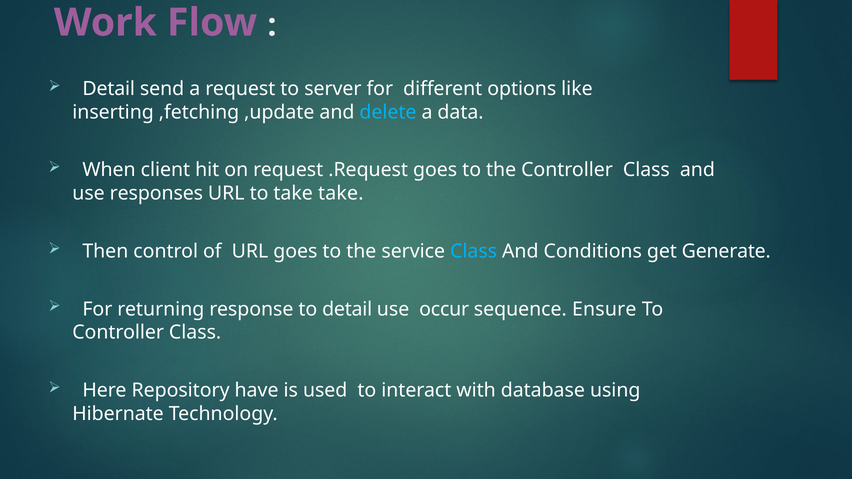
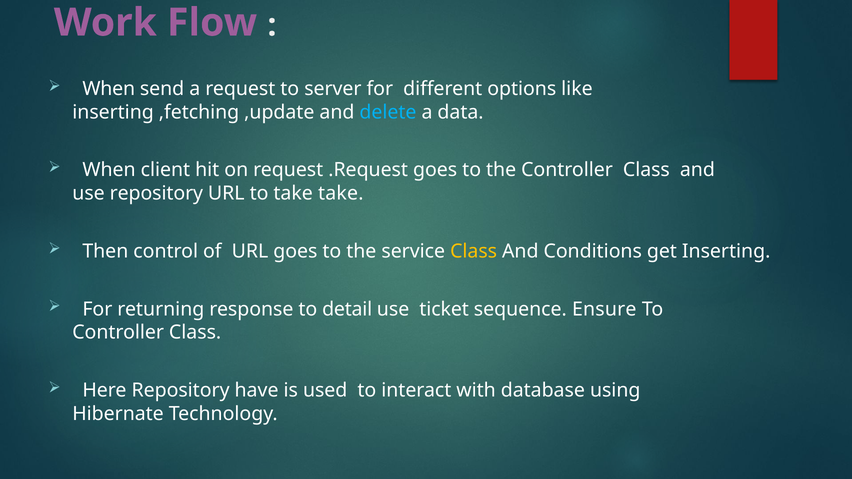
Detail at (109, 89): Detail -> When
use responses: responses -> repository
Class at (474, 251) colour: light blue -> yellow
get Generate: Generate -> Inserting
occur: occur -> ticket
